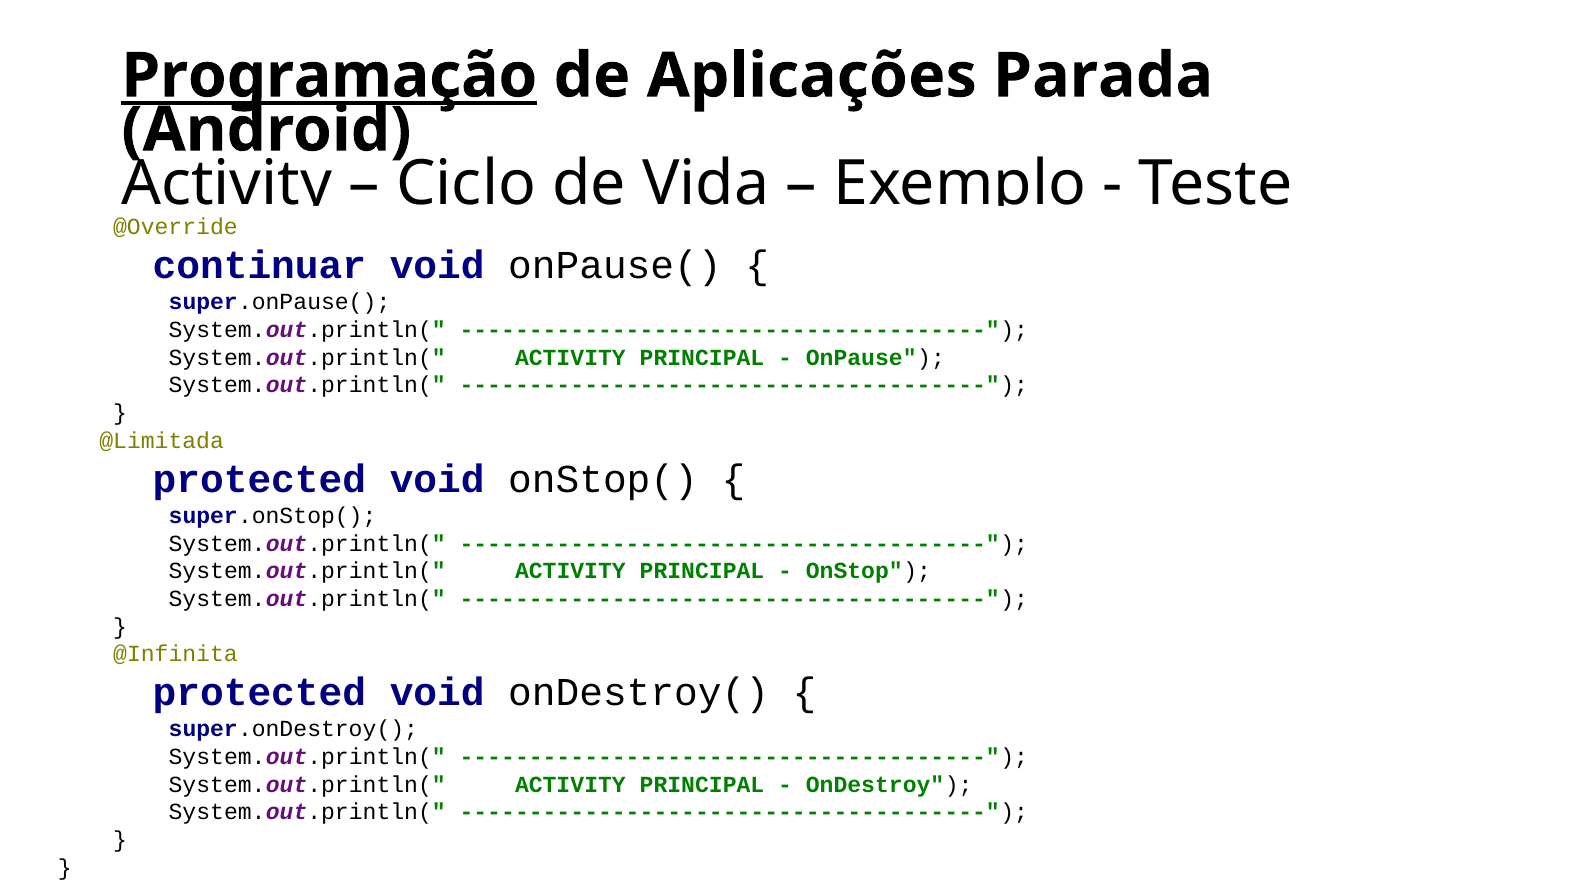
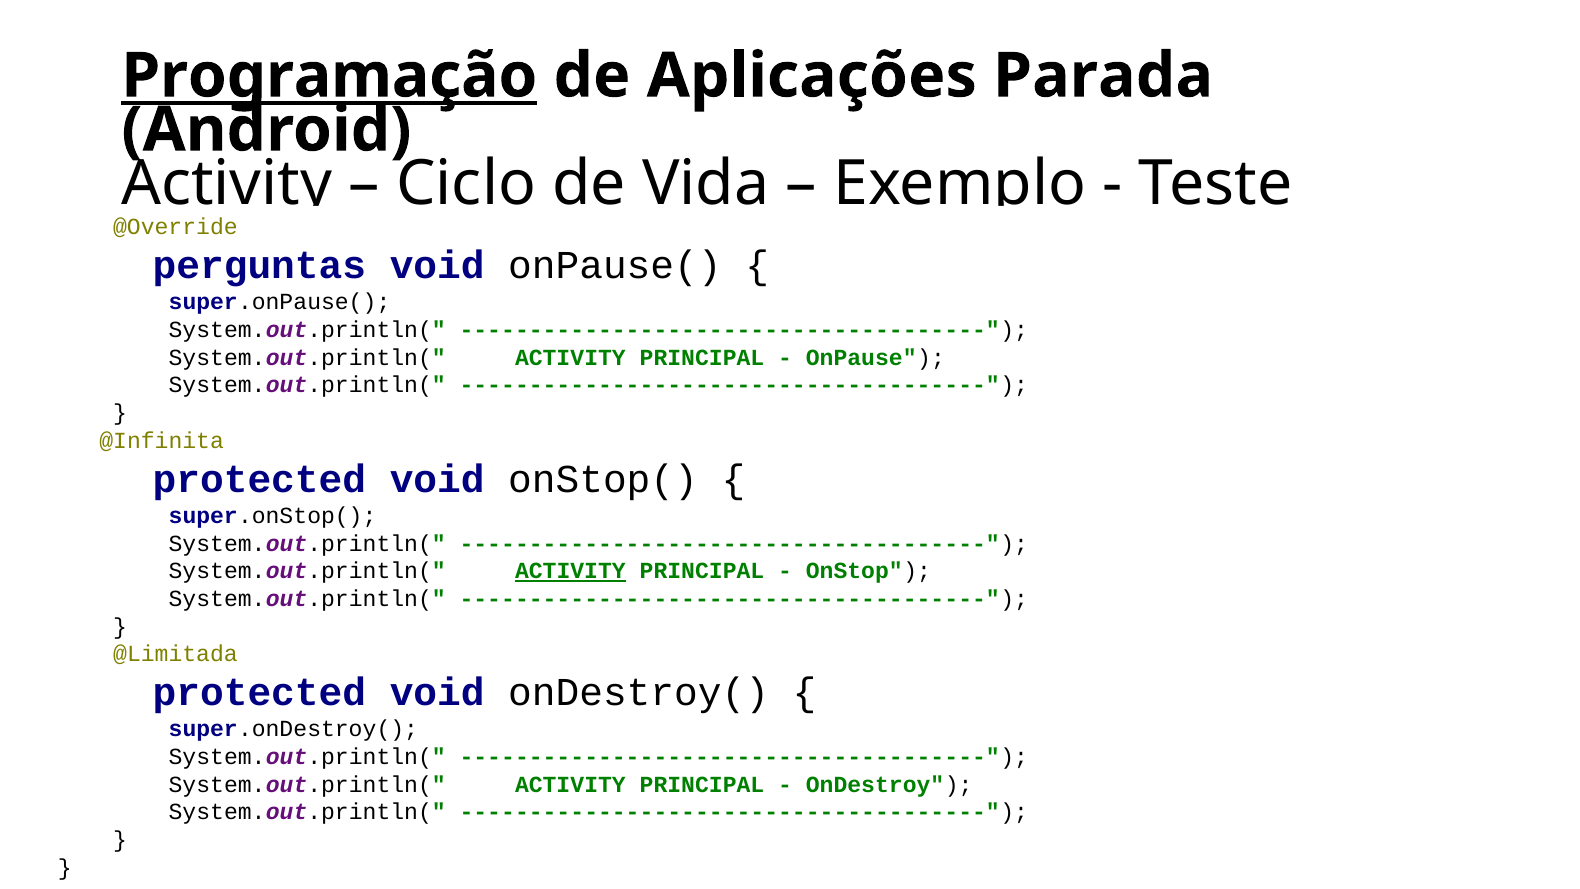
continuar: continuar -> perguntas
@Limitada: @Limitada -> @Infinita
ACTIVITY at (570, 571) underline: none -> present
@Infinita: @Infinita -> @Limitada
